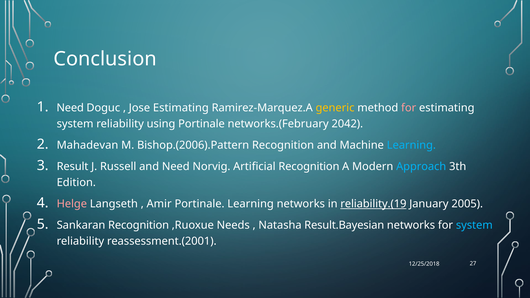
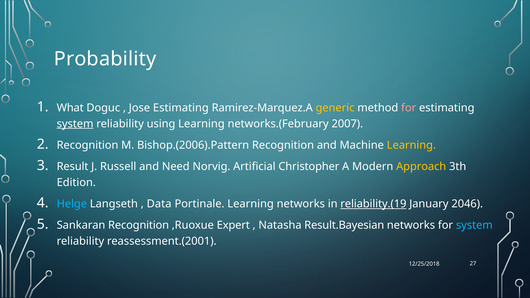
Conclusion: Conclusion -> Probability
Need at (70, 108): Need -> What
system at (75, 124) underline: none -> present
using Portinale: Portinale -> Learning
2042: 2042 -> 2007
Mahadevan at (87, 145): Mahadevan -> Recognition
Learning at (411, 145) colour: light blue -> yellow
Artificial Recognition: Recognition -> Christopher
Approach colour: light blue -> yellow
Helge colour: pink -> light blue
Amir: Amir -> Data
2005: 2005 -> 2046
Needs: Needs -> Expert
